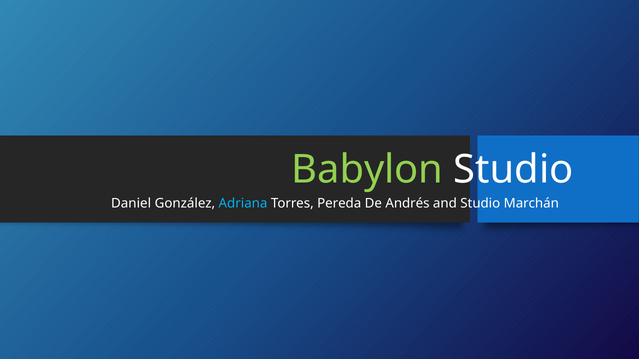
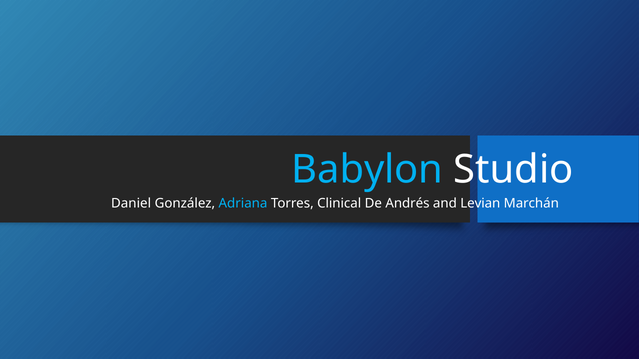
Babylon colour: light green -> light blue
Pereda: Pereda -> Clinical
and Studio: Studio -> Levian
